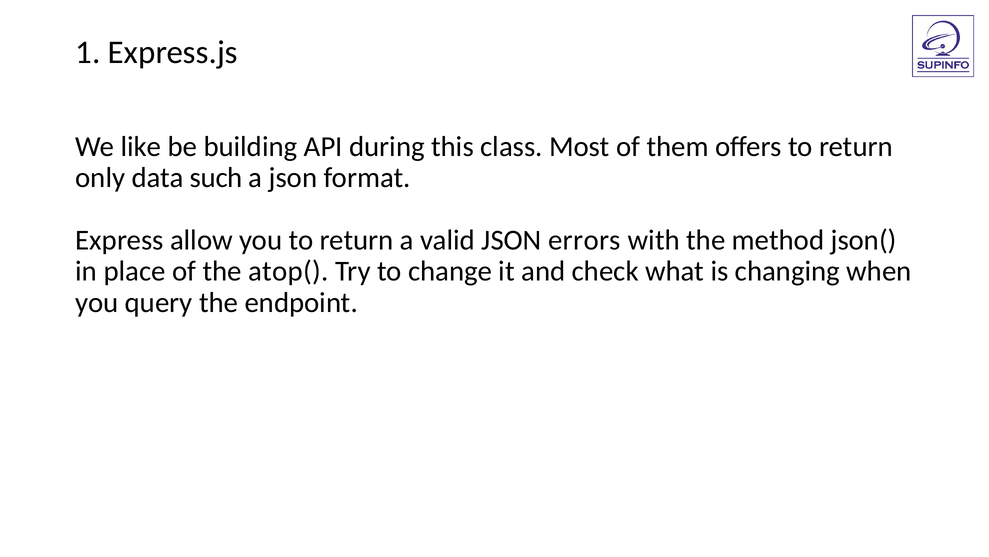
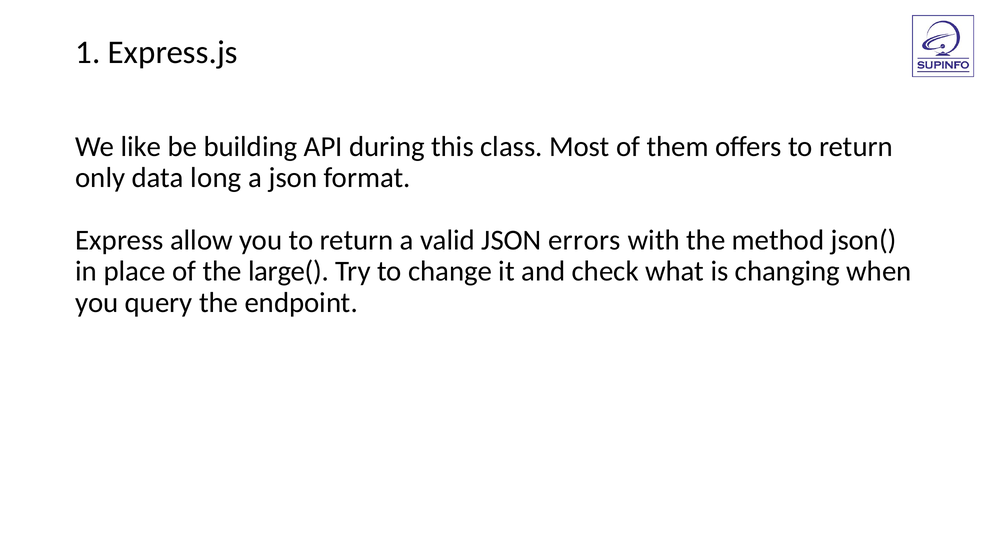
such: such -> long
atop(: atop( -> large(
